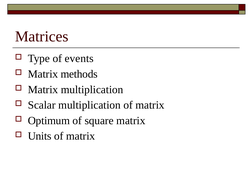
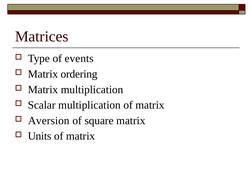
methods: methods -> ordering
Optimum: Optimum -> Aversion
